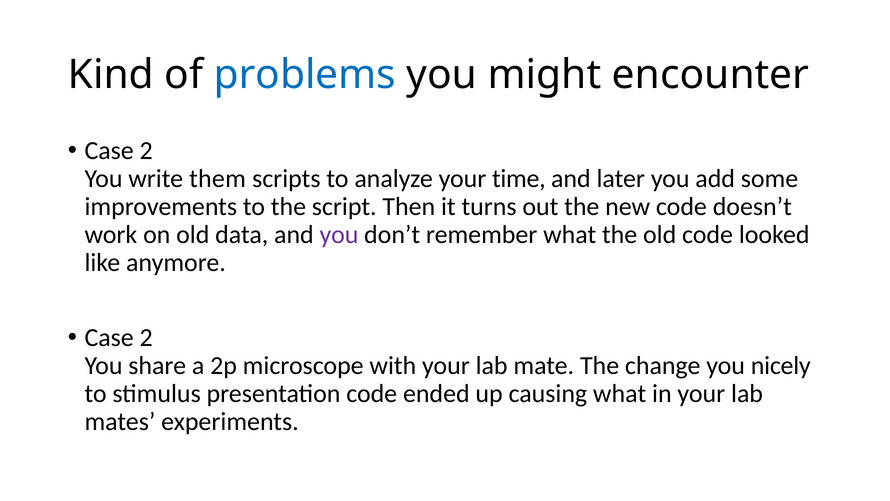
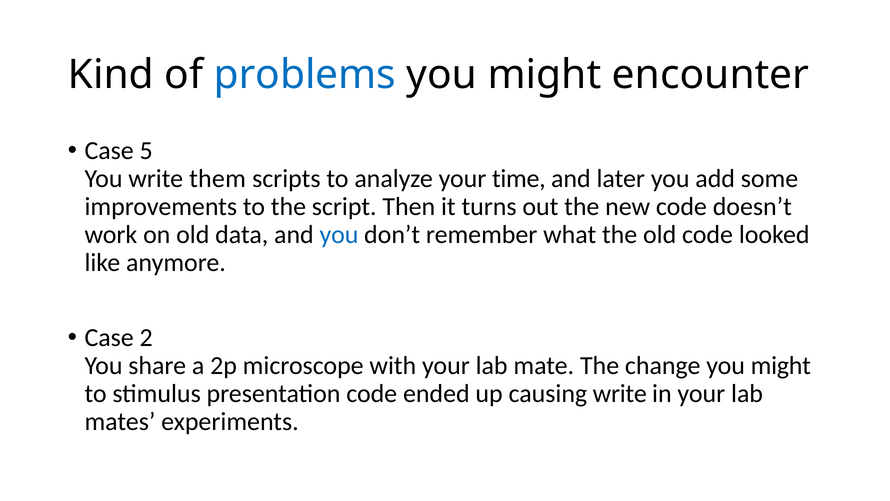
2 at (146, 150): 2 -> 5
you at (339, 235) colour: purple -> blue
change you nicely: nicely -> might
causing what: what -> write
